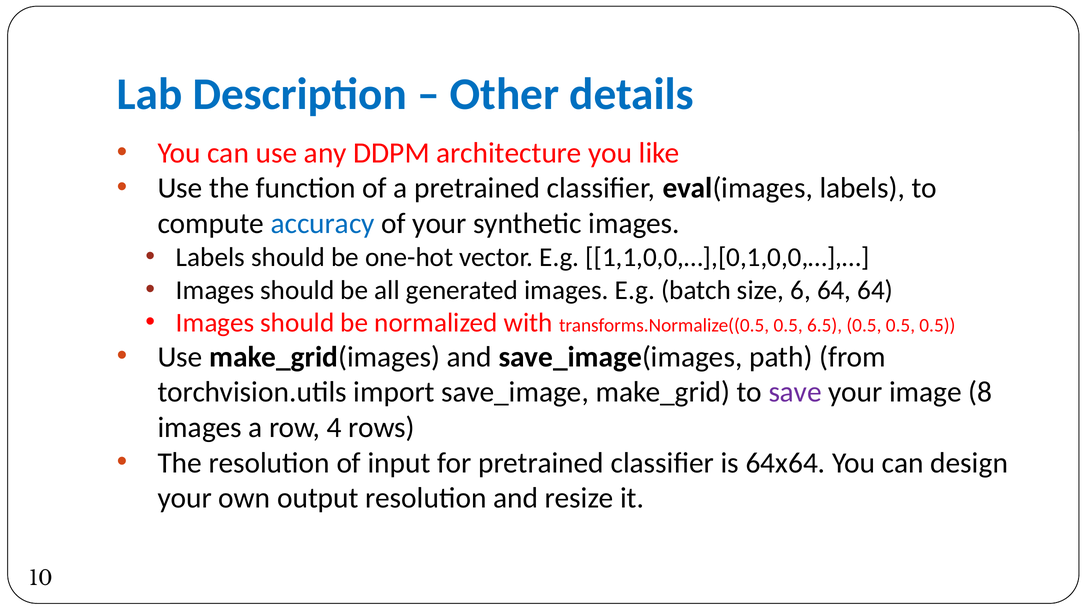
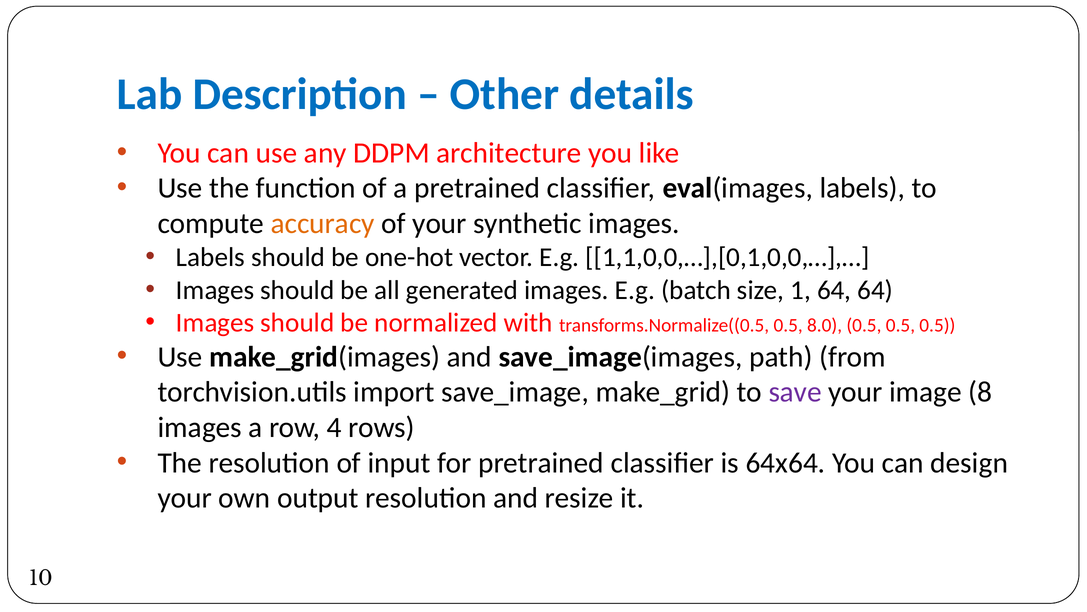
accuracy colour: blue -> orange
6: 6 -> 1
6.5: 6.5 -> 8.0
